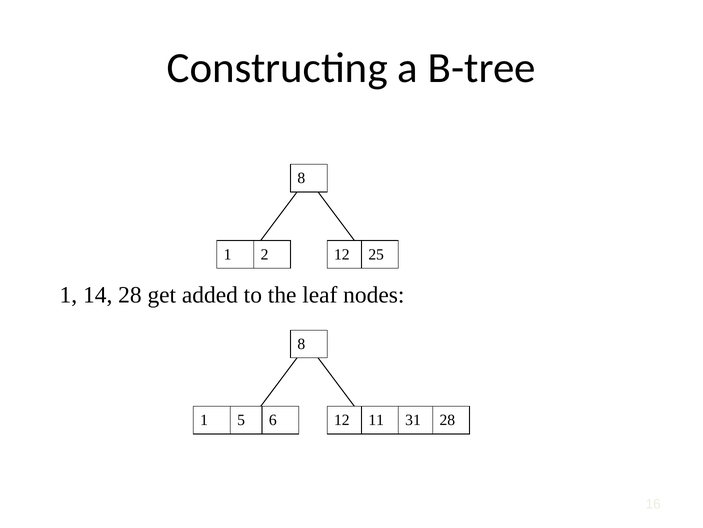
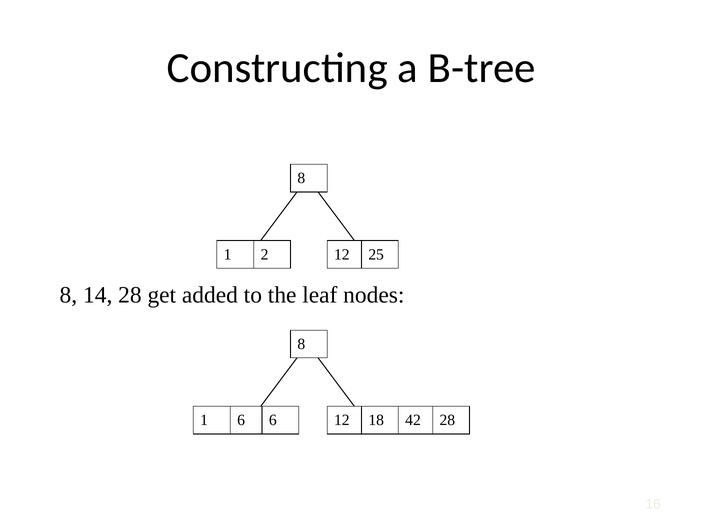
1 at (68, 294): 1 -> 8
1 5: 5 -> 6
11: 11 -> 18
31: 31 -> 42
